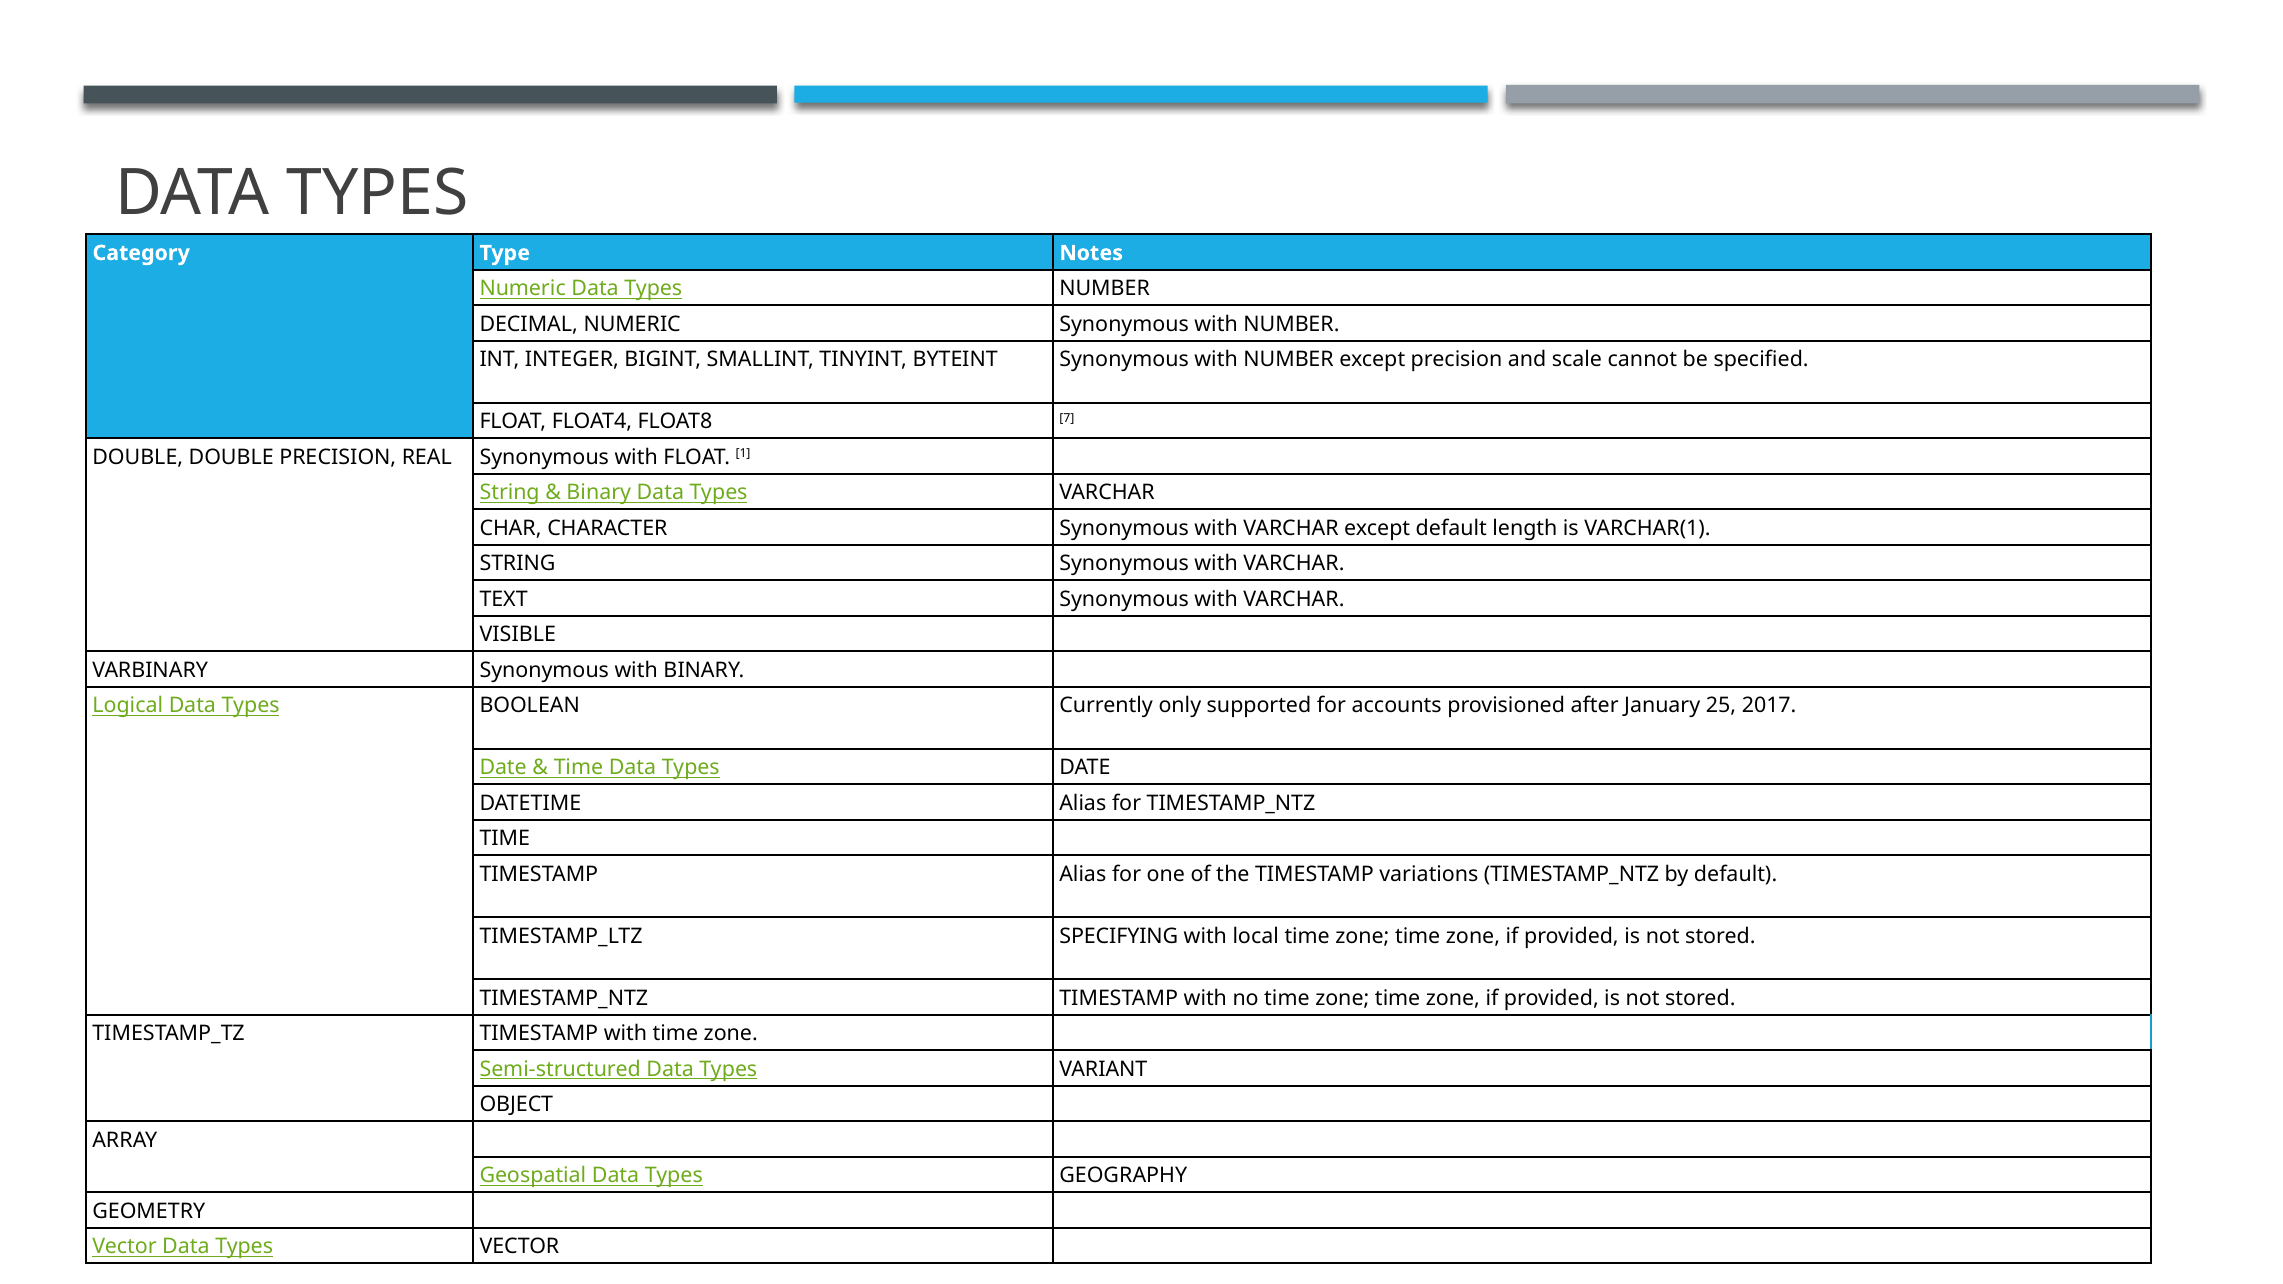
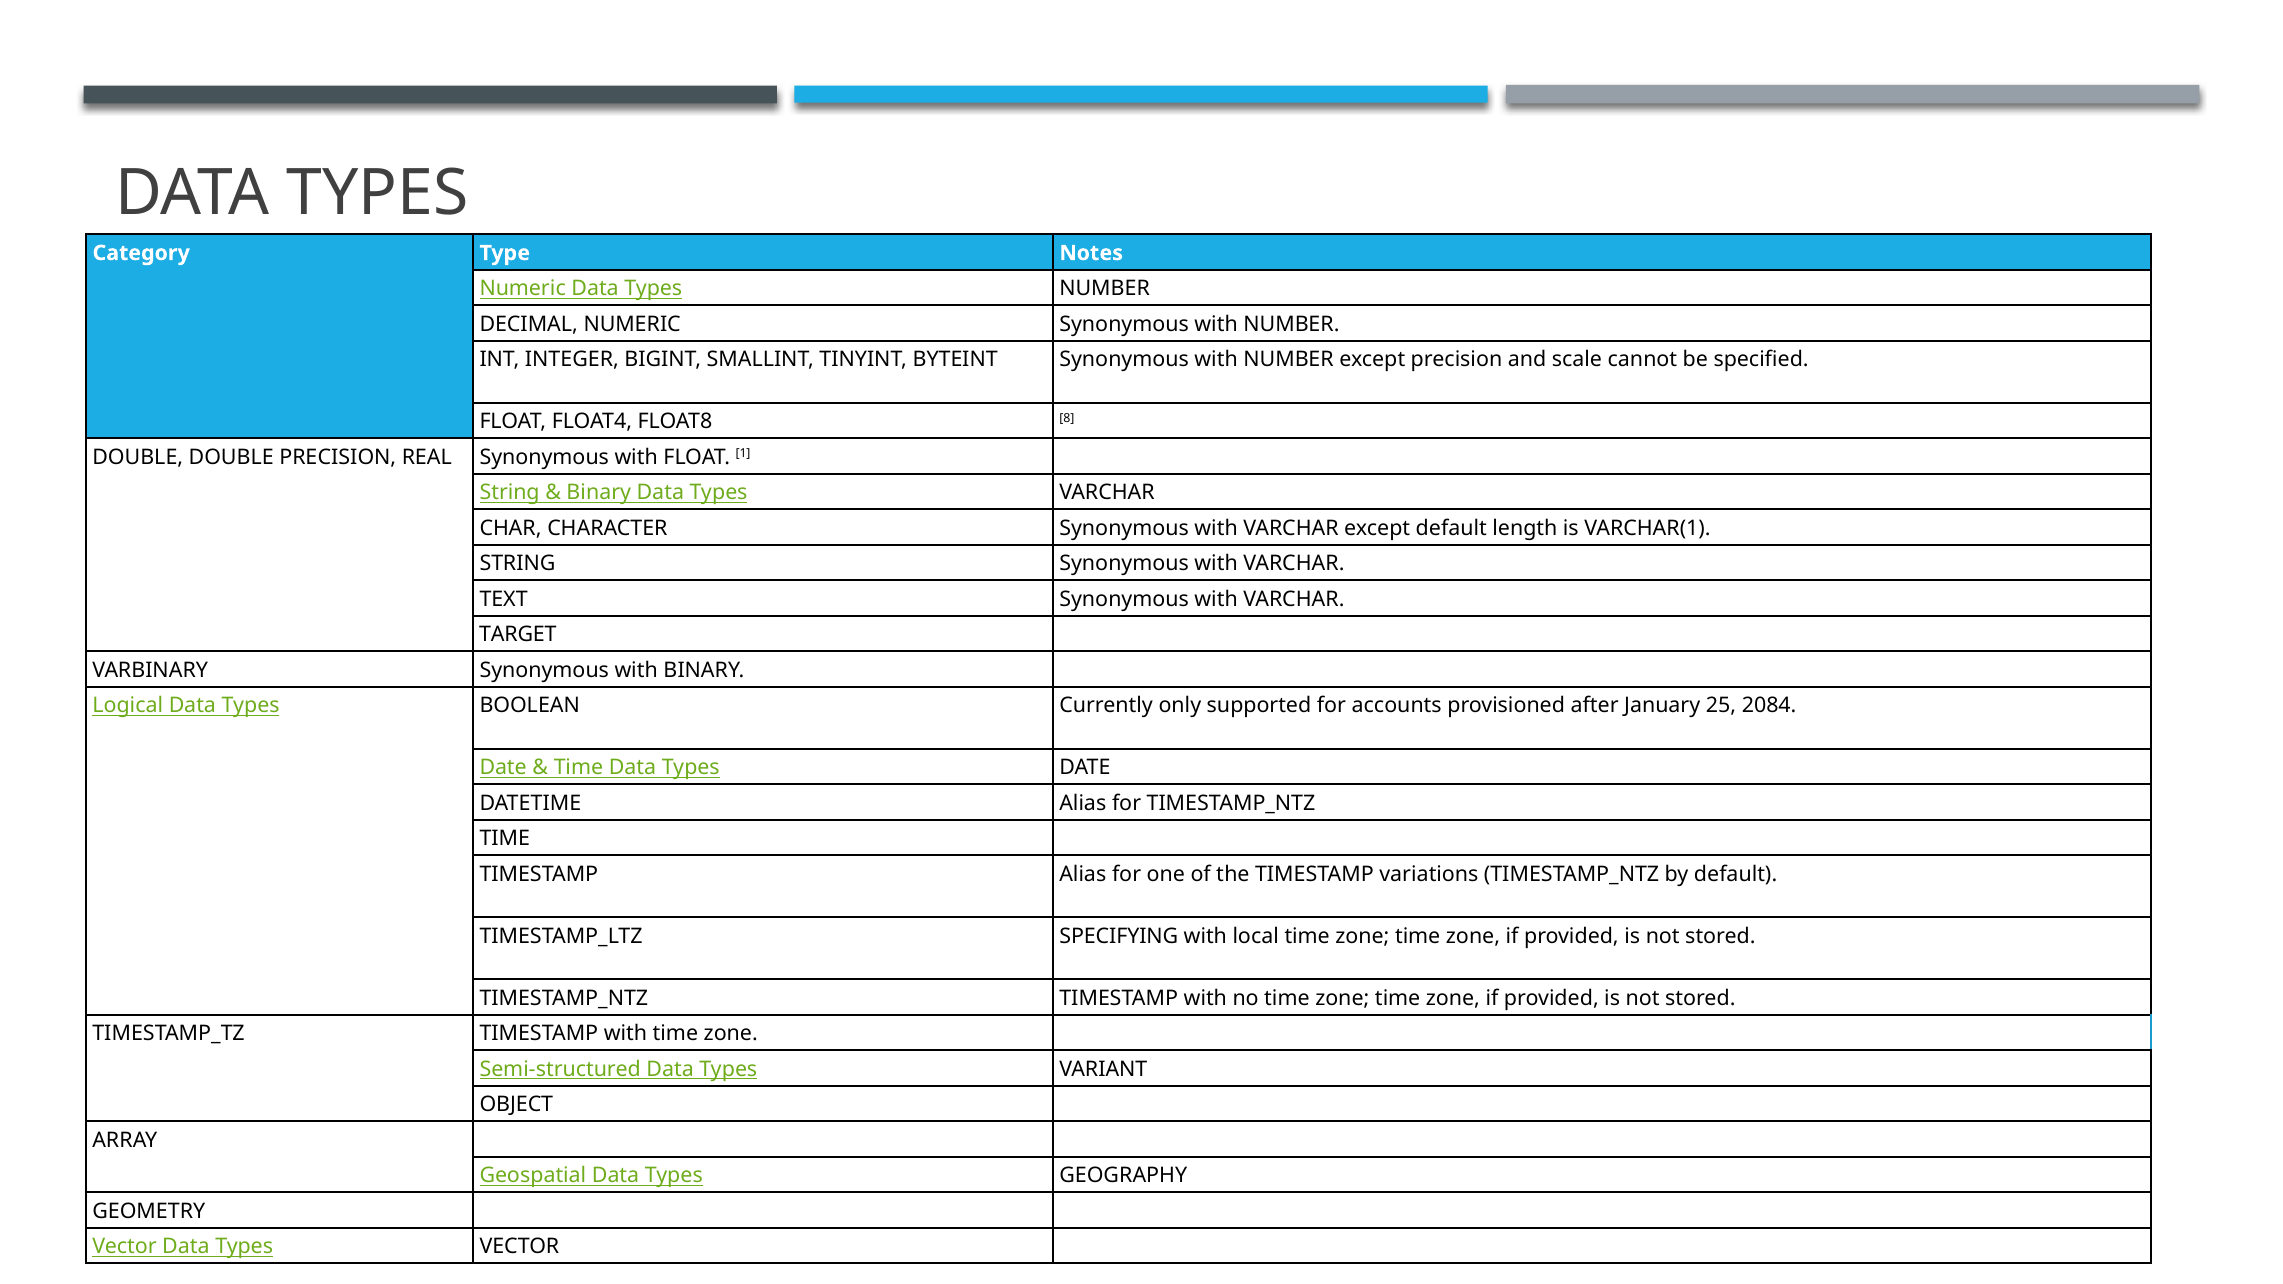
7: 7 -> 8
VISIBLE: VISIBLE -> TARGET
2017: 2017 -> 2084
